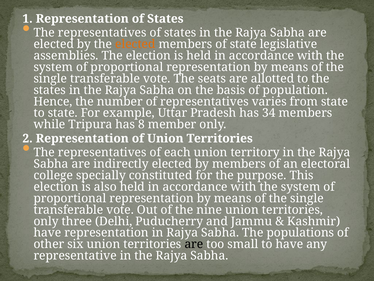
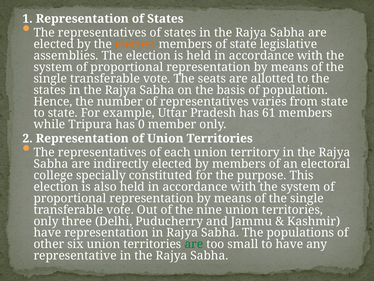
34: 34 -> 61
8: 8 -> 0
are at (194, 244) colour: black -> green
